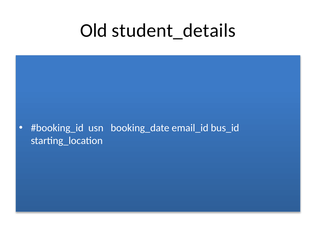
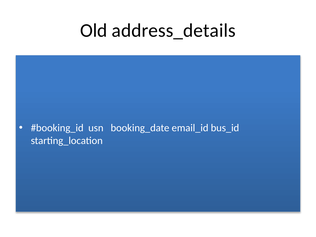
student_details: student_details -> address_details
